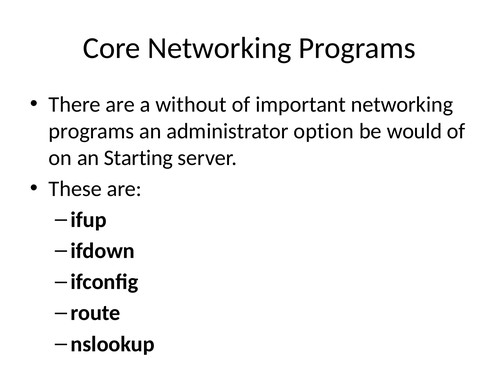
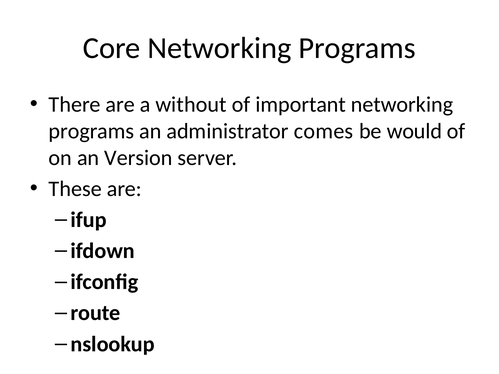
option: option -> comes
Starting: Starting -> Version
